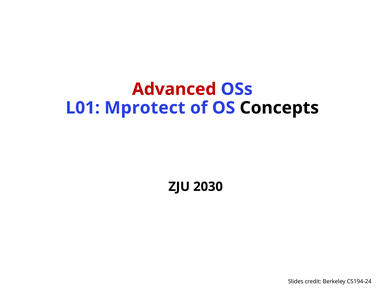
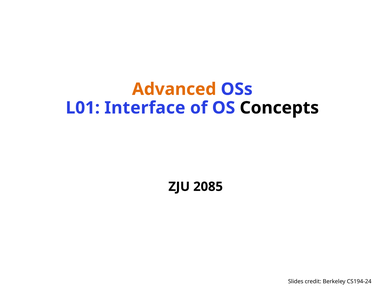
Advanced colour: red -> orange
Mprotect: Mprotect -> Interface
2030: 2030 -> 2085
